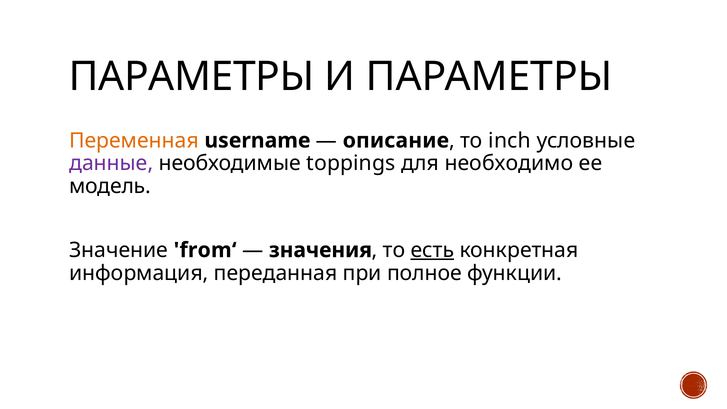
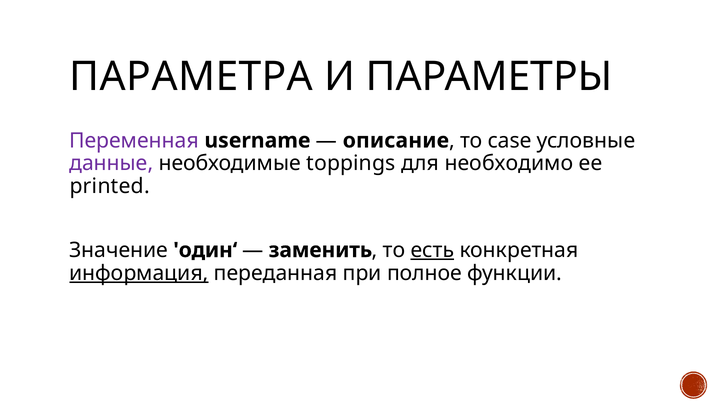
ПАРАМЕТРЫ at (192, 77): ПАРАМЕТРЫ -> ПАРАМЕТРА
Переменная colour: orange -> purple
inch: inch -> case
модель: модель -> printed
from‘: from‘ -> один‘
значения: значения -> заменить
информация underline: none -> present
